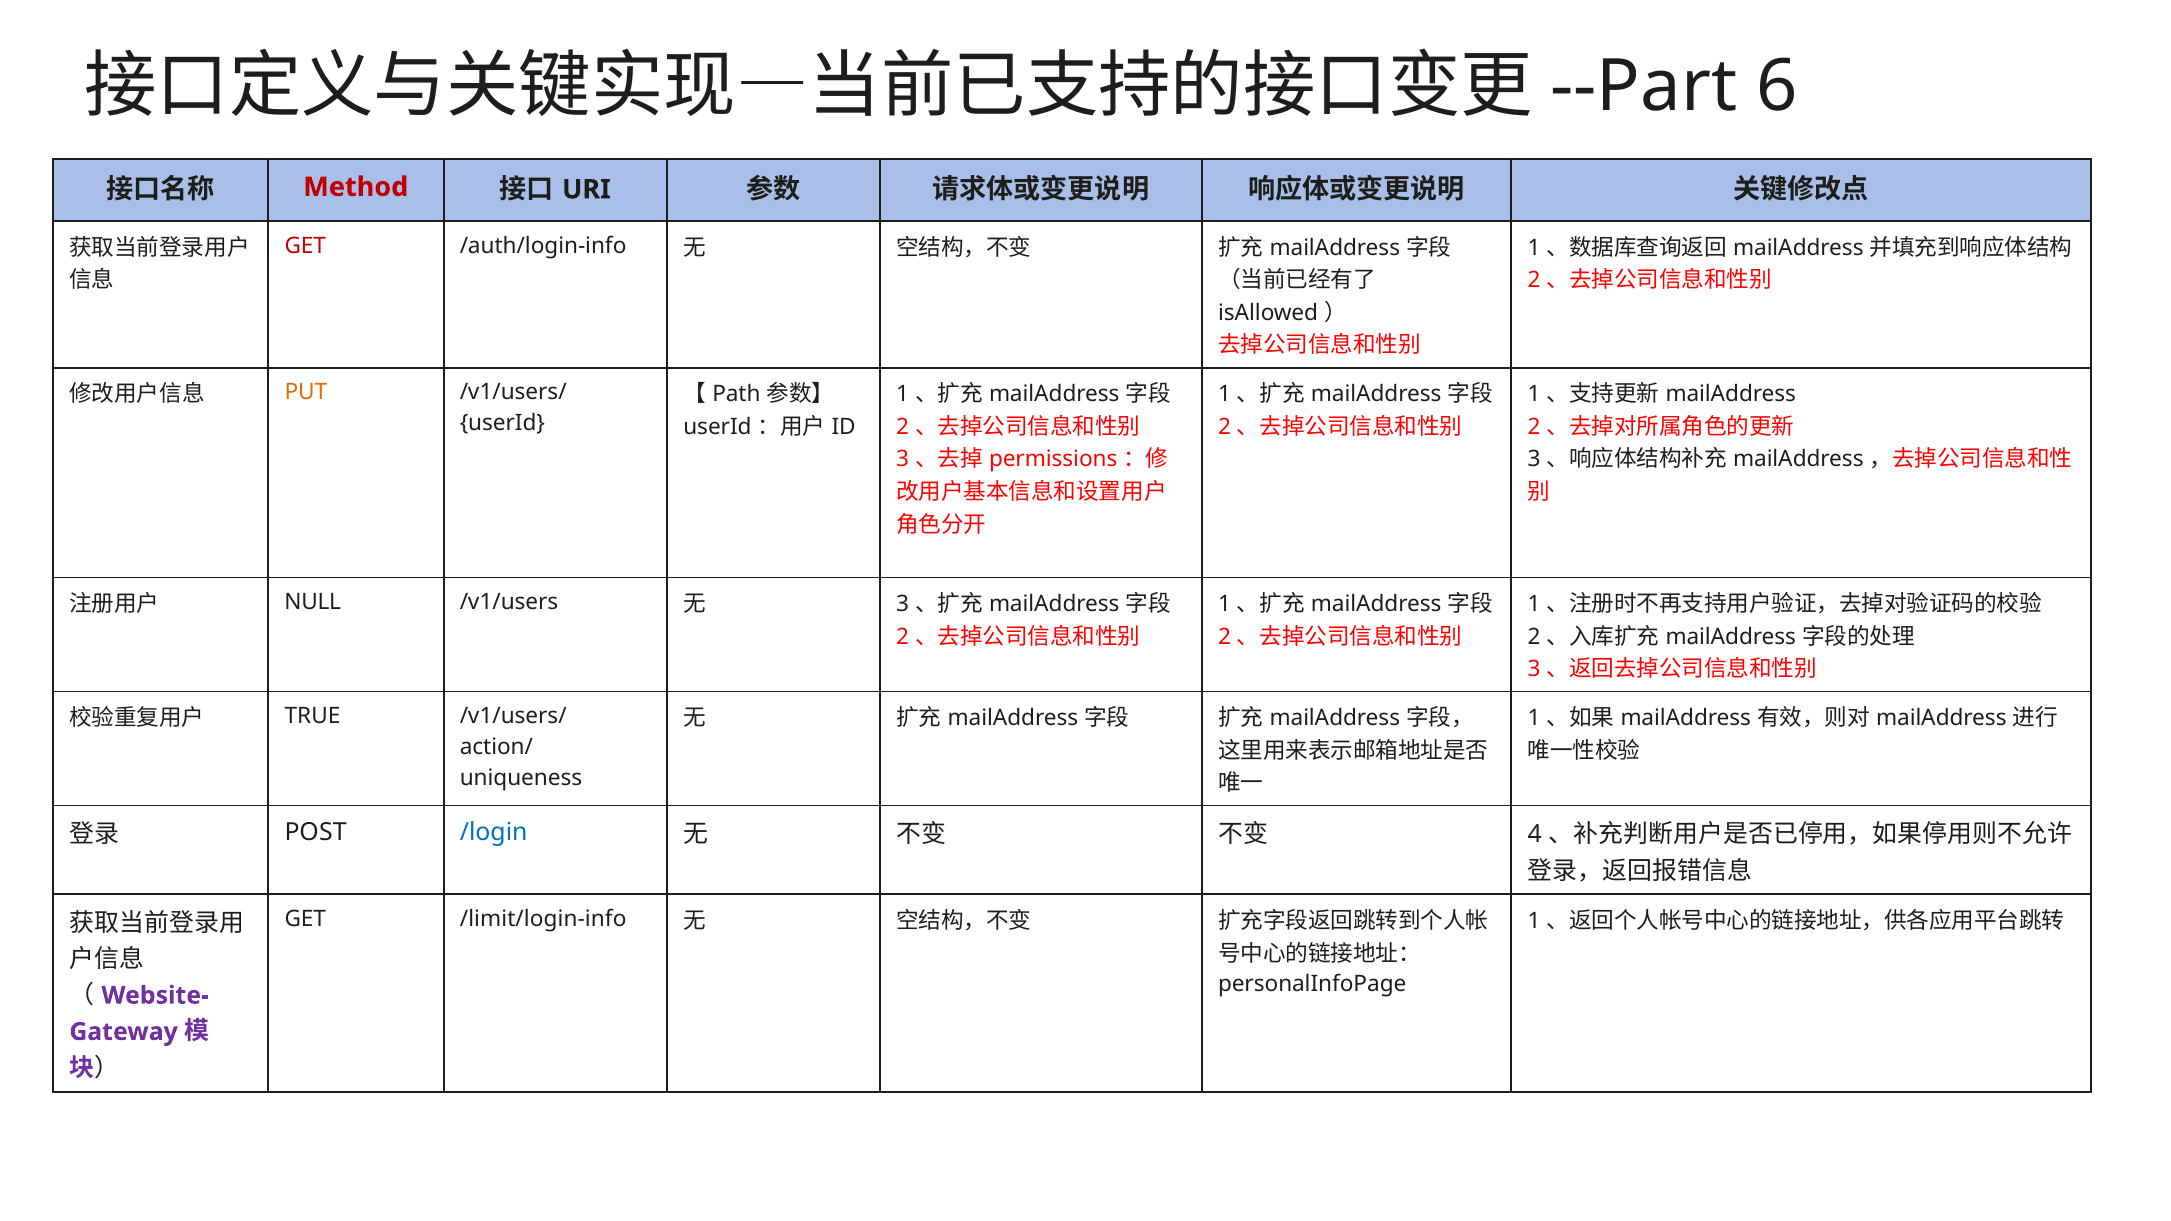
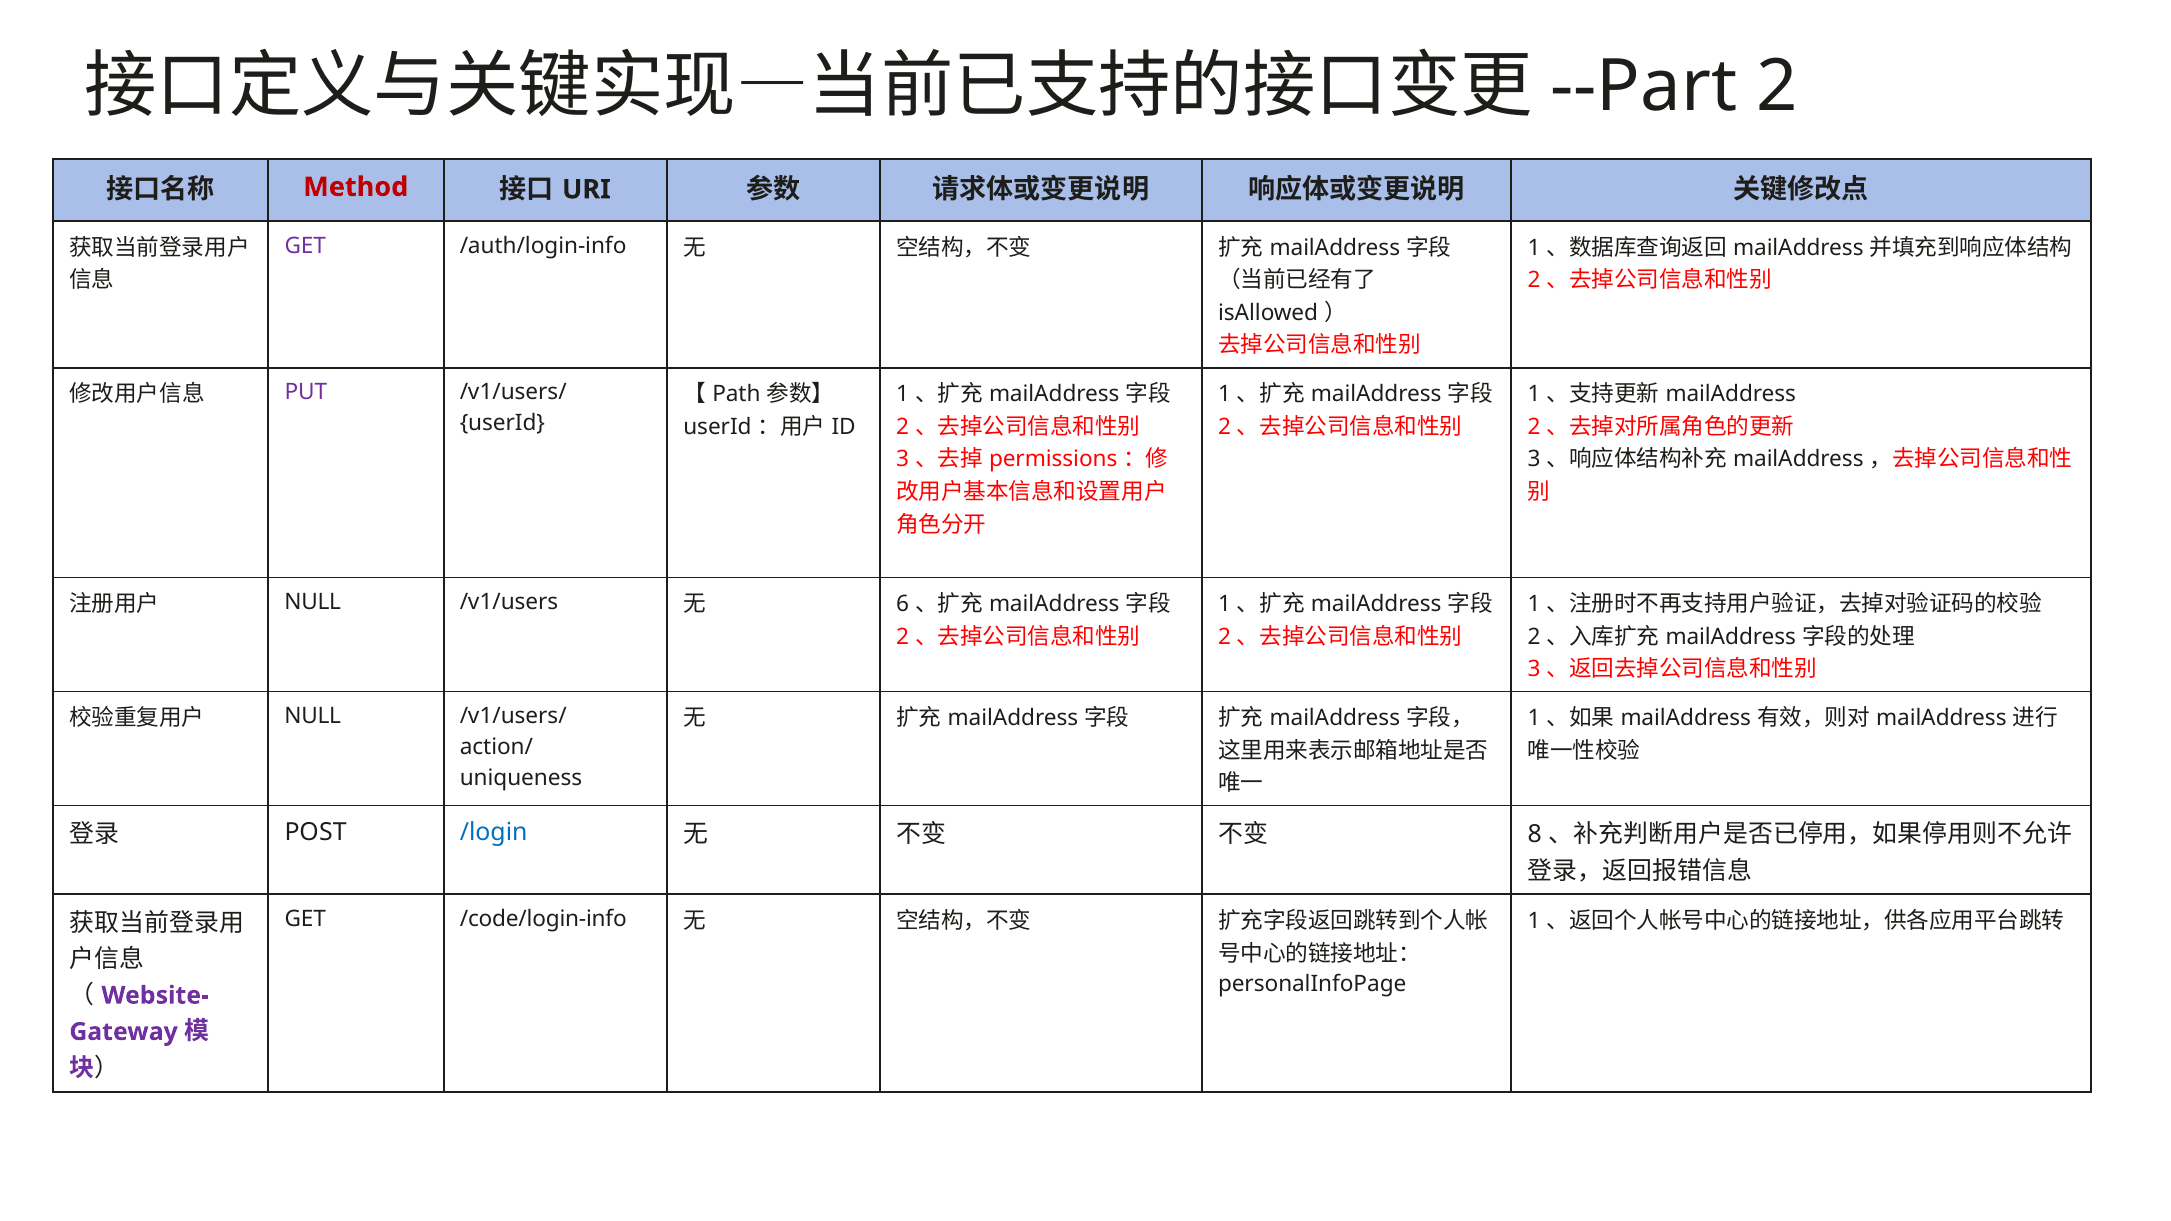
6 at (1777, 87): 6 -> 2
GET at (305, 246) colour: red -> purple
PUT colour: orange -> purple
3 at (903, 604): 3 -> 6
TRUE at (313, 716): TRUE -> NULL
4: 4 -> 8
/limit/login-info: /limit/login-info -> /code/login-info
